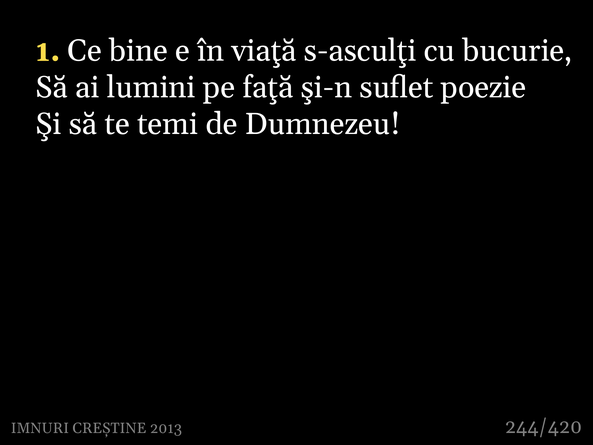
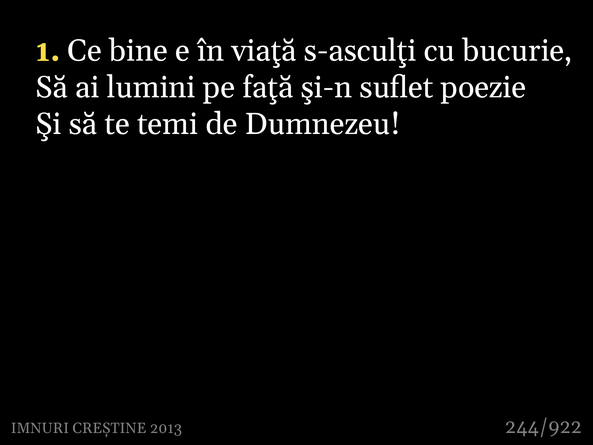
244/420: 244/420 -> 244/922
